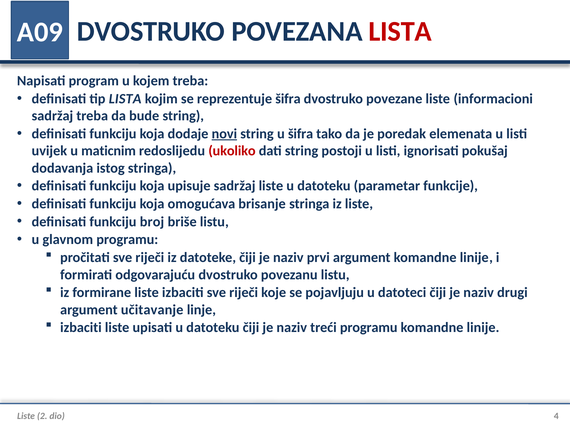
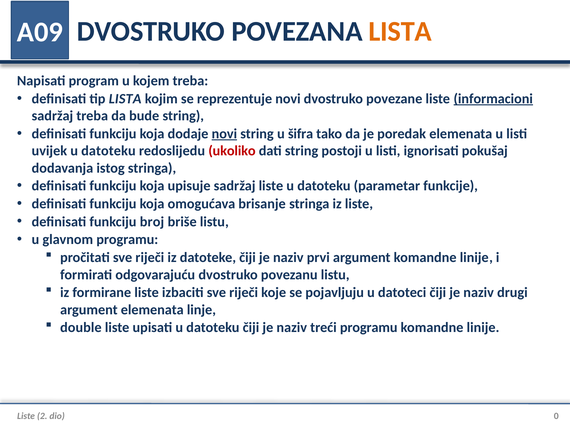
LISTA at (400, 31) colour: red -> orange
reprezentuje šifra: šifra -> novi
informacioni underline: none -> present
uvijek u maticnim: maticnim -> datoteku
argument učitavanje: učitavanje -> elemenata
izbaciti at (81, 327): izbaciti -> double
4: 4 -> 0
